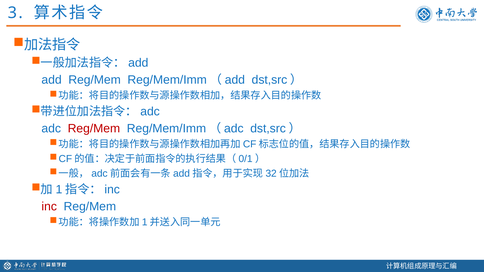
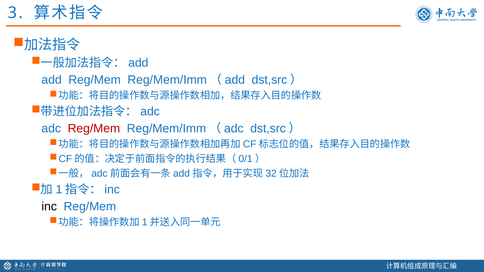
inc colour: red -> black
